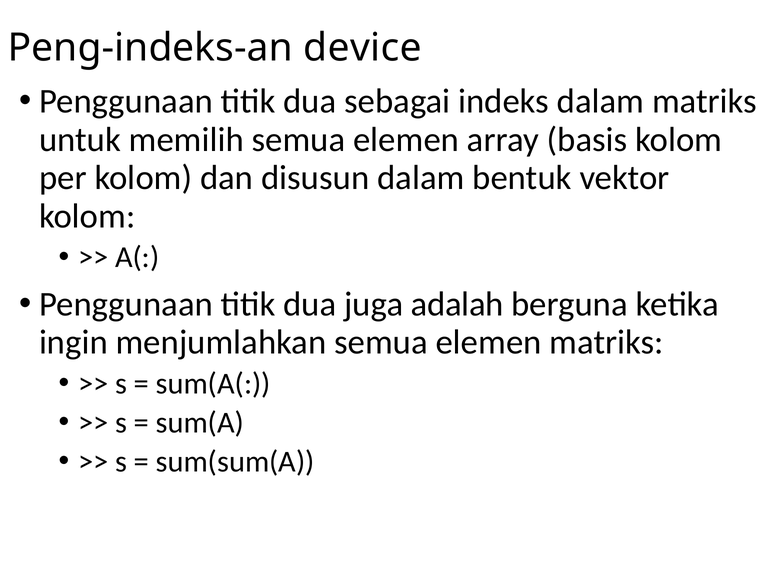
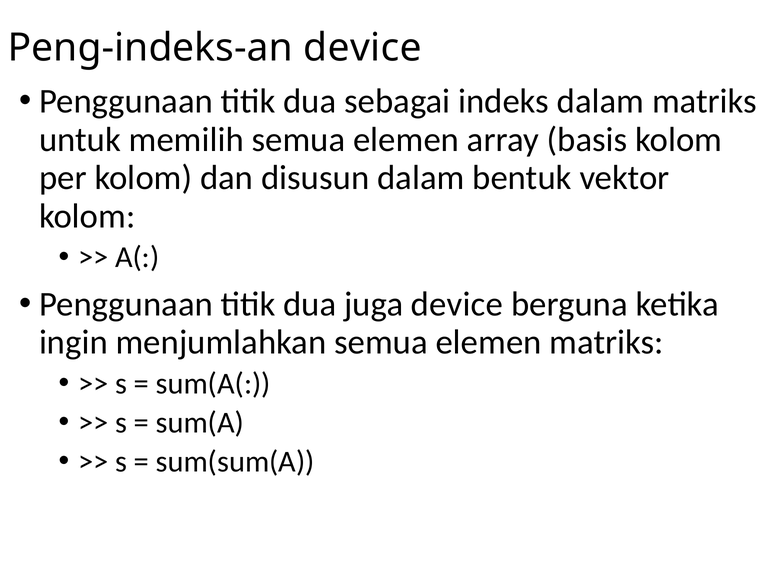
juga adalah: adalah -> device
